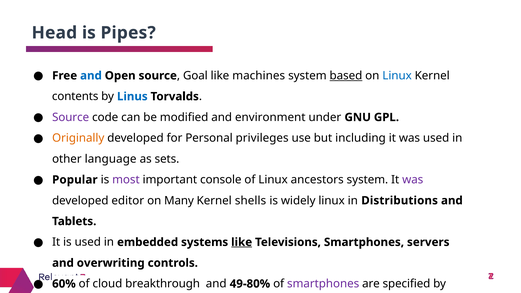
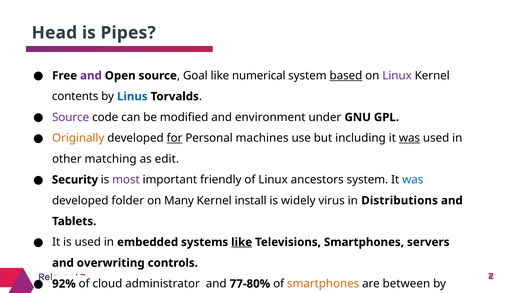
and at (91, 76) colour: blue -> purple
machines: machines -> numerical
Linux at (397, 76) colour: blue -> purple
for underline: none -> present
privileges: privileges -> machines
was at (409, 138) underline: none -> present
language: language -> matching
sets: sets -> edit
Popular: Popular -> Security
console: console -> friendly
was at (413, 180) colour: purple -> blue
editor: editor -> folder
shells: shells -> install
widely linux: linux -> virus
60%: 60% -> 92%
breakthrough: breakthrough -> administrator
49-80%: 49-80% -> 77-80%
smartphones at (323, 284) colour: purple -> orange
specified: specified -> between
